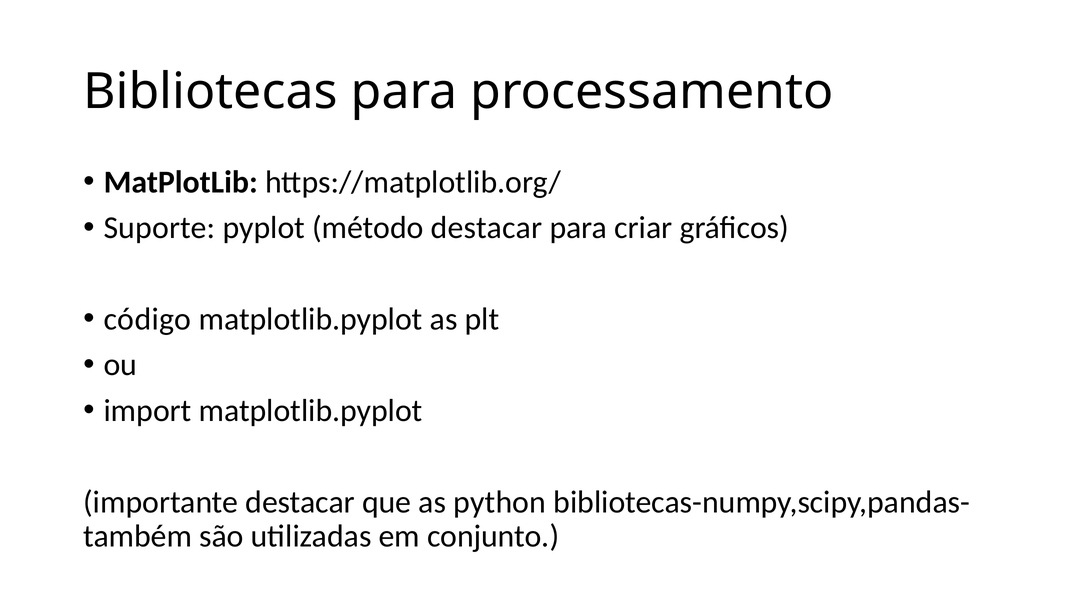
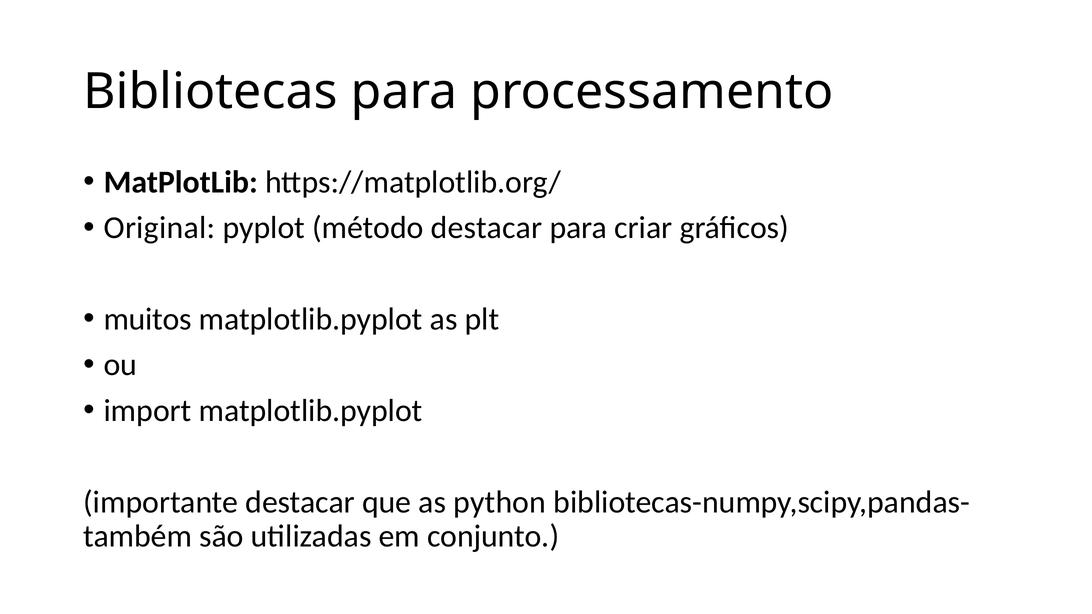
Suporte: Suporte -> Original
código: código -> muitos
